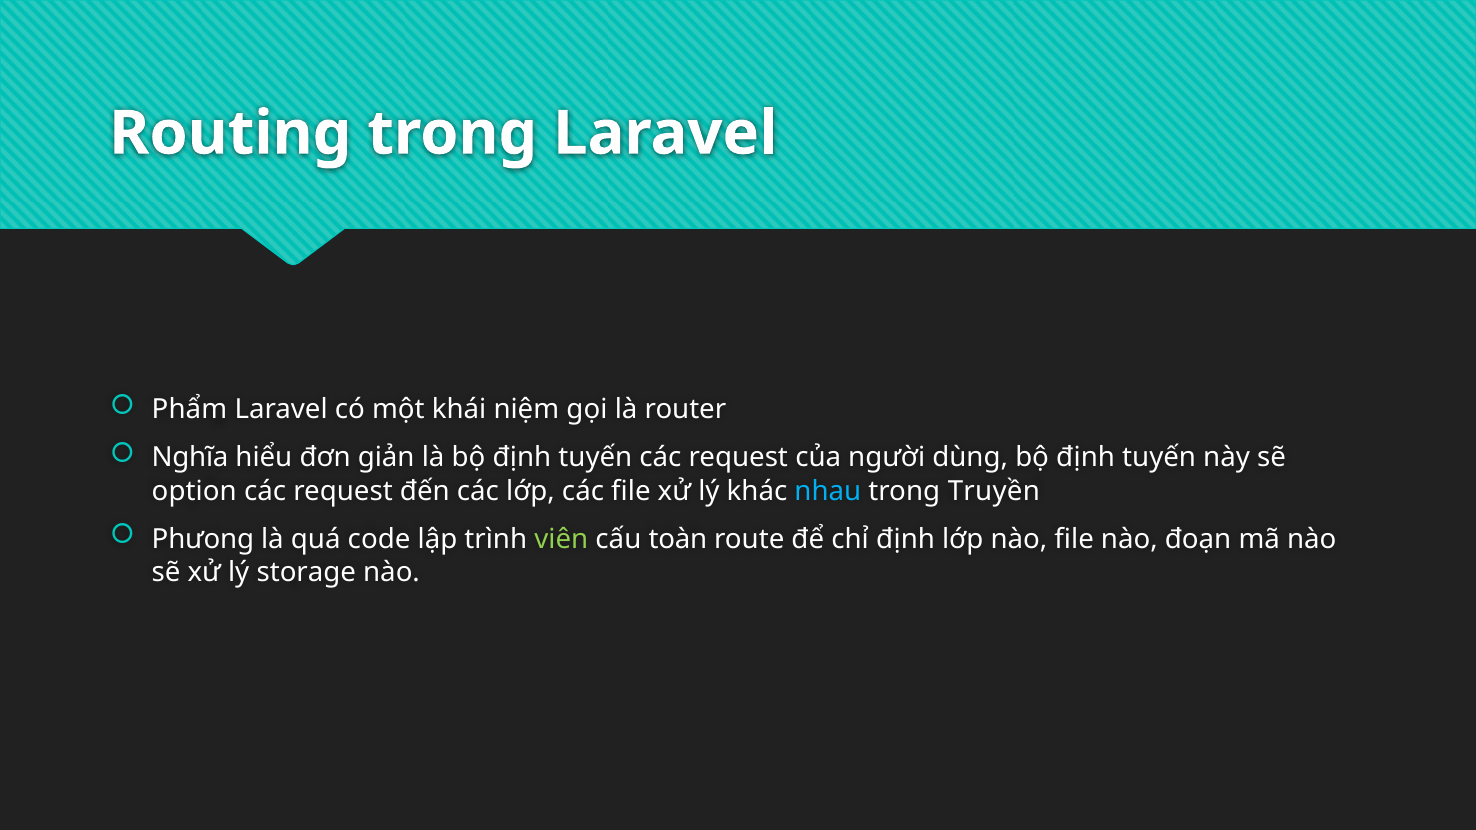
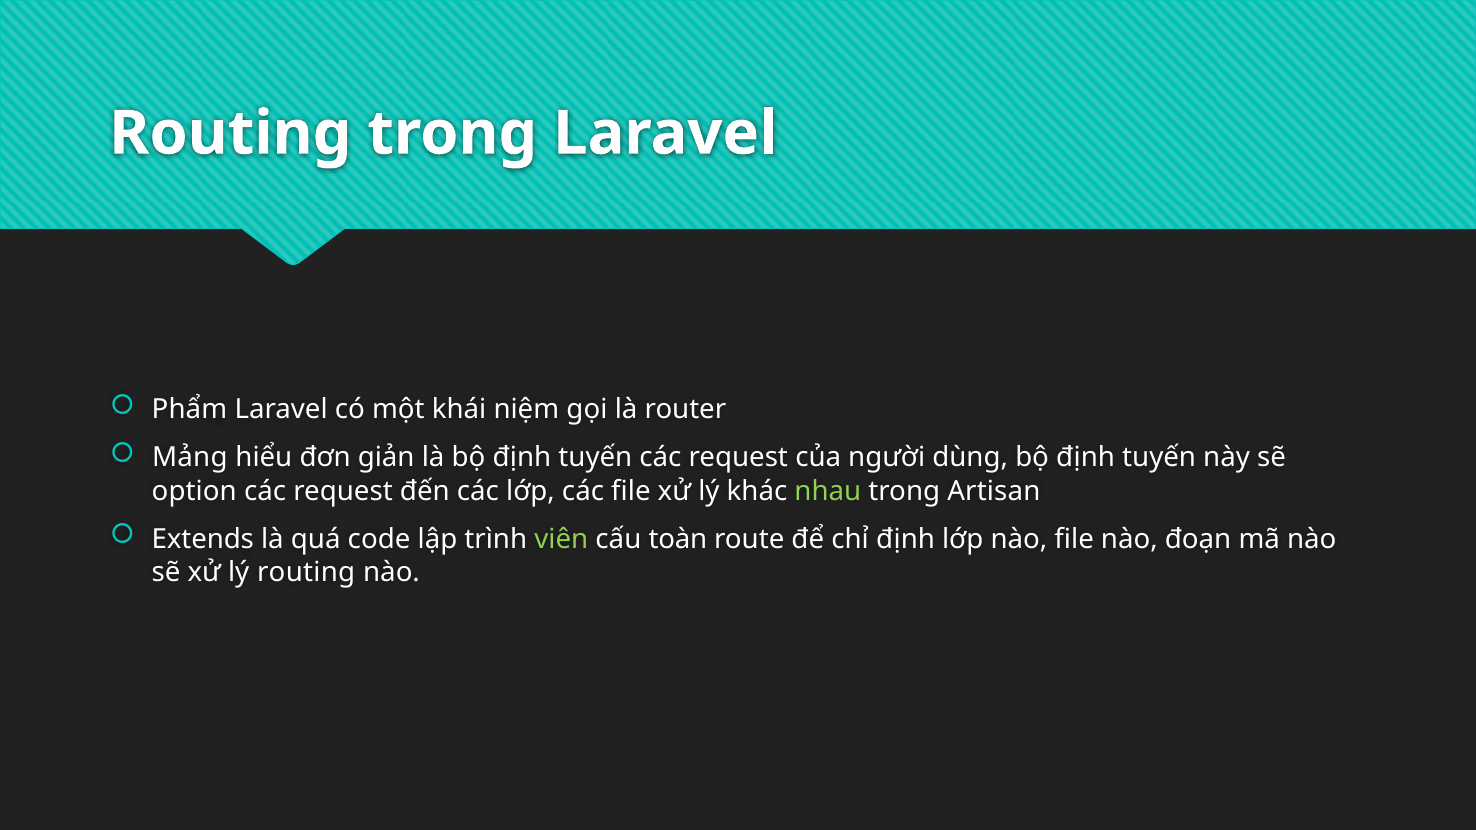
Nghĩa: Nghĩa -> Mảng
nhau colour: light blue -> light green
Truyền: Truyền -> Artisan
Phưong: Phưong -> Extends
storage: storage -> routing
